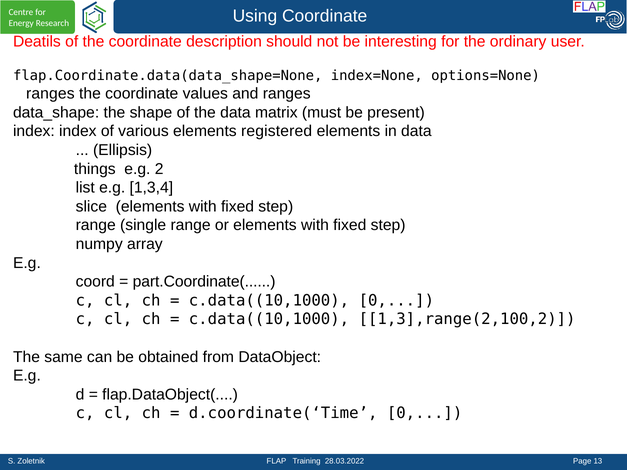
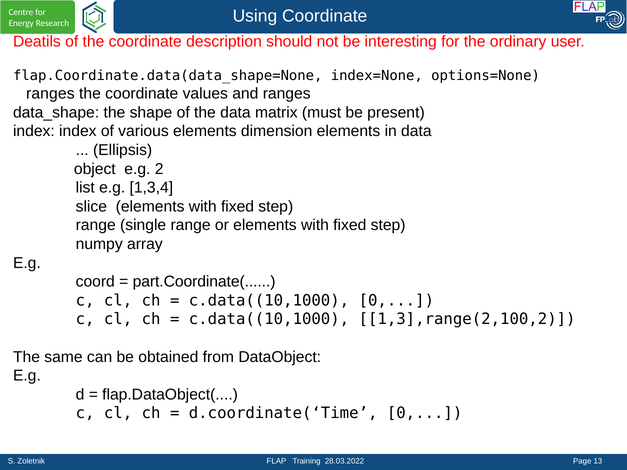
registered: registered -> dimension
things: things -> object
